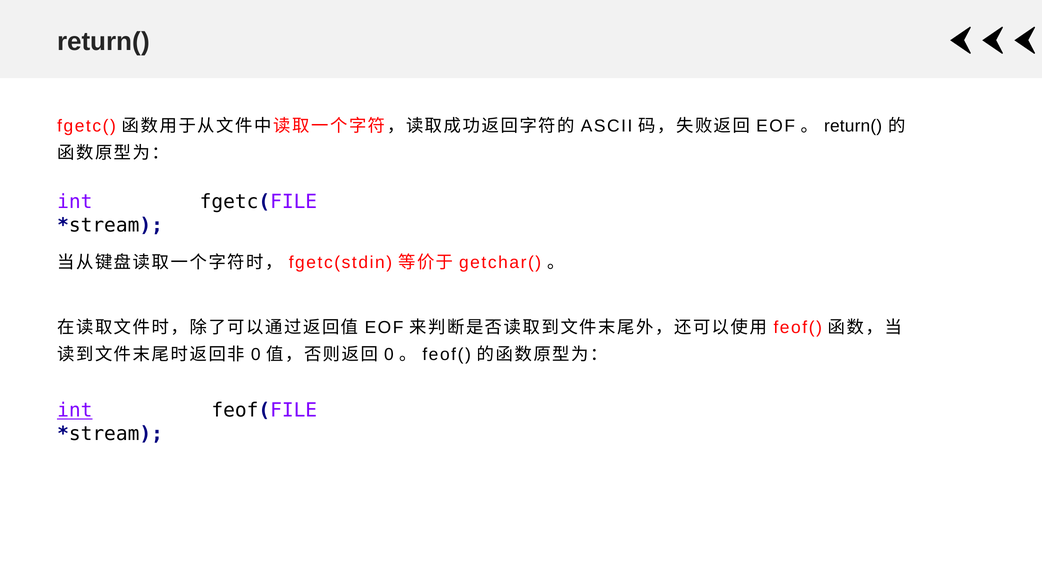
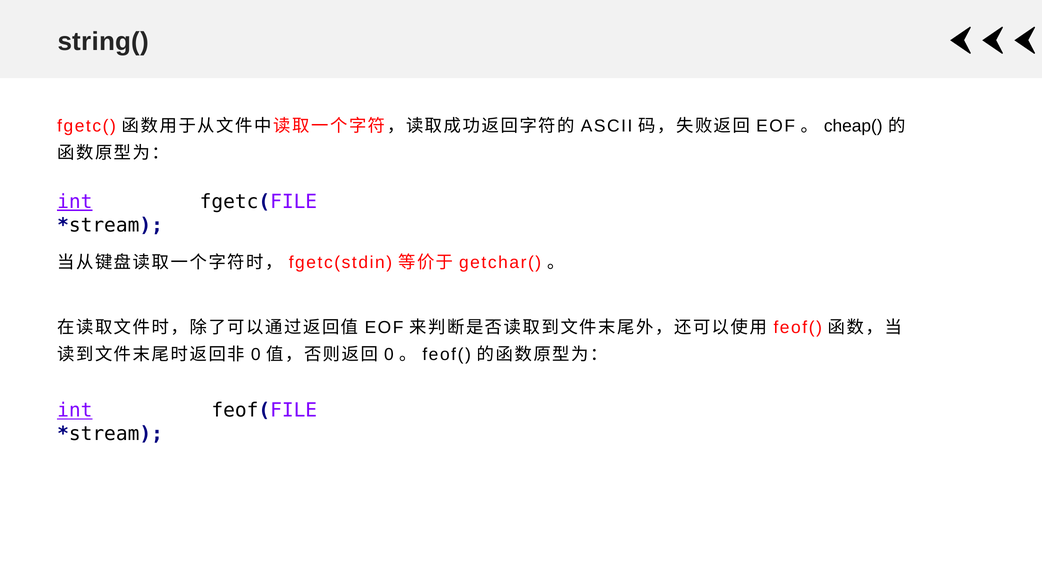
return( at (103, 42): return( -> string(
return( at (853, 126): return( -> cheap(
int at (75, 202) underline: none -> present
